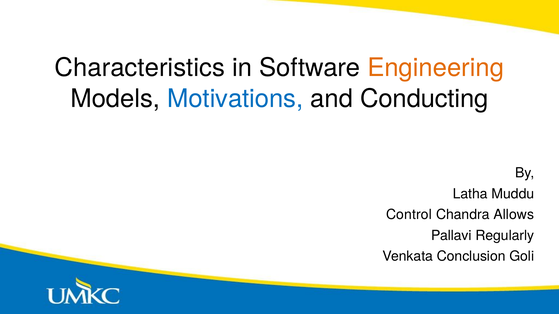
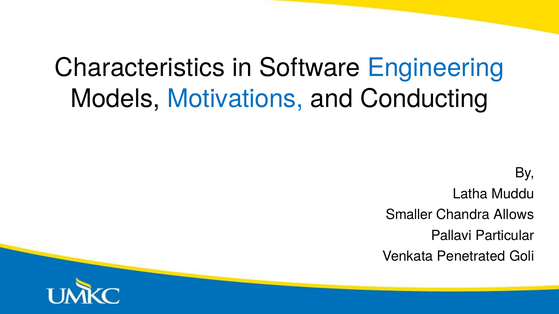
Engineering colour: orange -> blue
Control: Control -> Smaller
Regularly: Regularly -> Particular
Conclusion: Conclusion -> Penetrated
